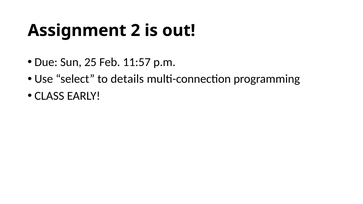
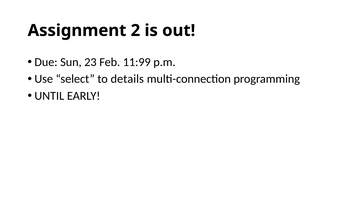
25: 25 -> 23
11:57: 11:57 -> 11:99
CLASS: CLASS -> UNTIL
